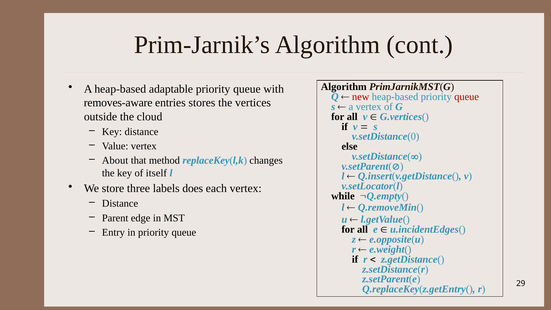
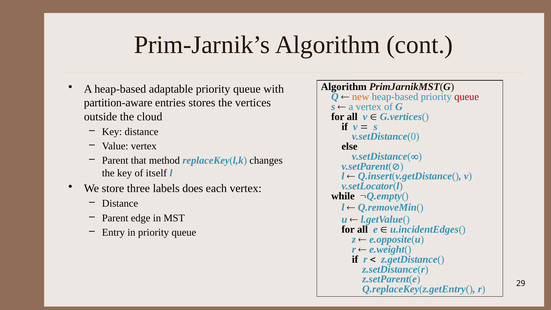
new colour: red -> orange
removes-aware: removes-aware -> partition-aware
About at (115, 161): About -> Parent
